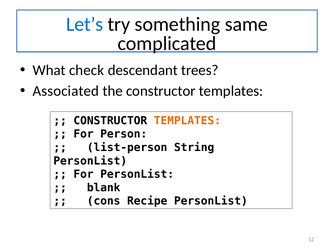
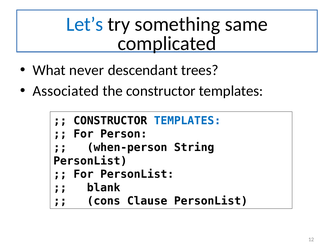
check: check -> never
TEMPLATES at (187, 120) colour: orange -> blue
list-person: list-person -> when-person
Recipe: Recipe -> Clause
